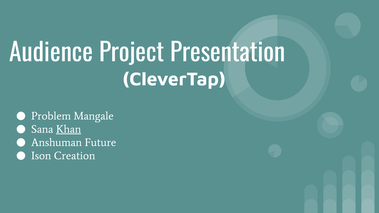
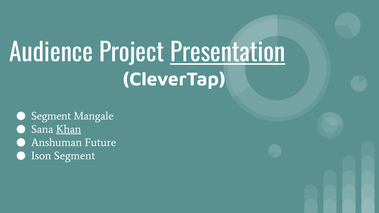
Presentation underline: none -> present
Problem at (51, 116): Problem -> Segment
Ison Creation: Creation -> Segment
